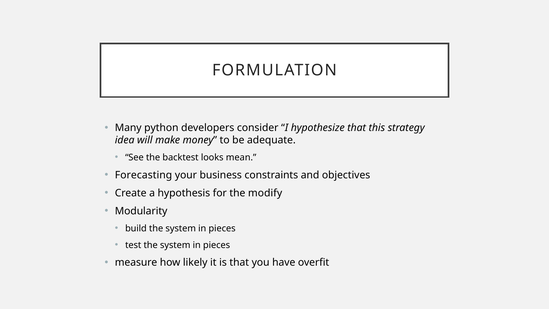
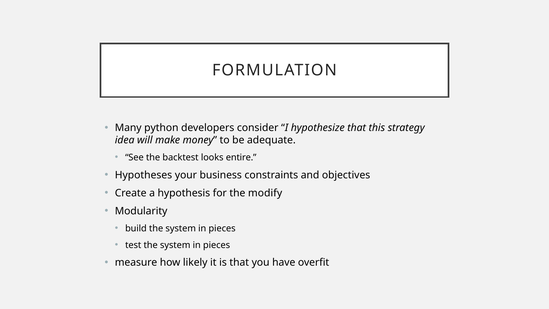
mean: mean -> entire
Forecasting: Forecasting -> Hypotheses
